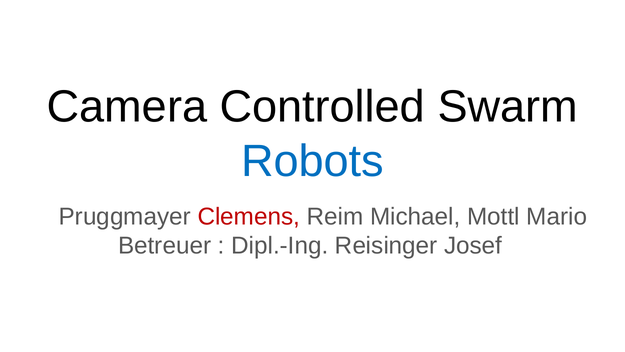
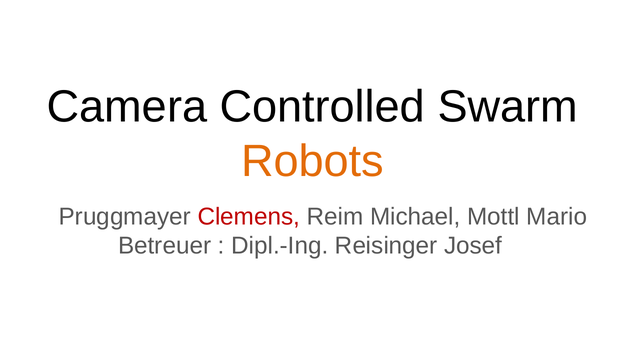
Robots colour: blue -> orange
